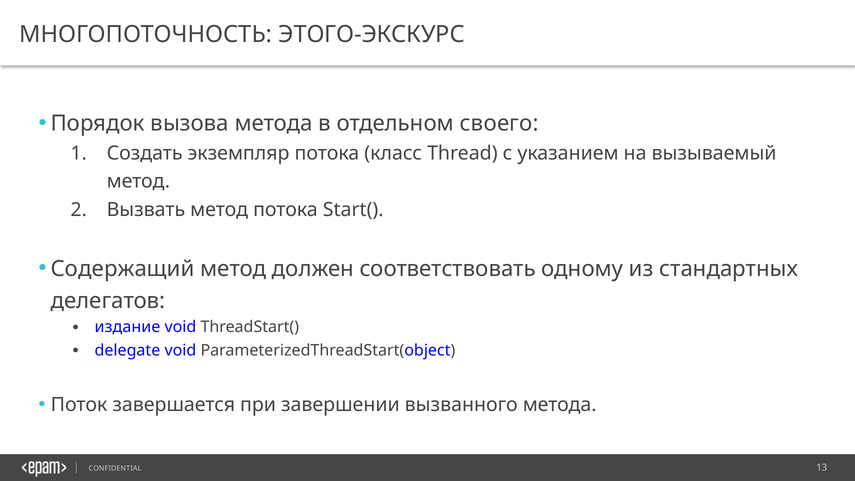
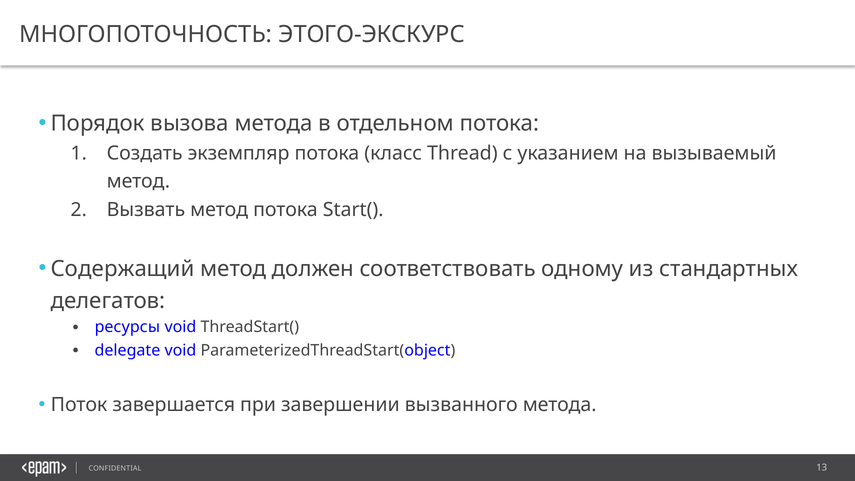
отдельном своего: своего -> потока
издание: издание -> ресурсы
